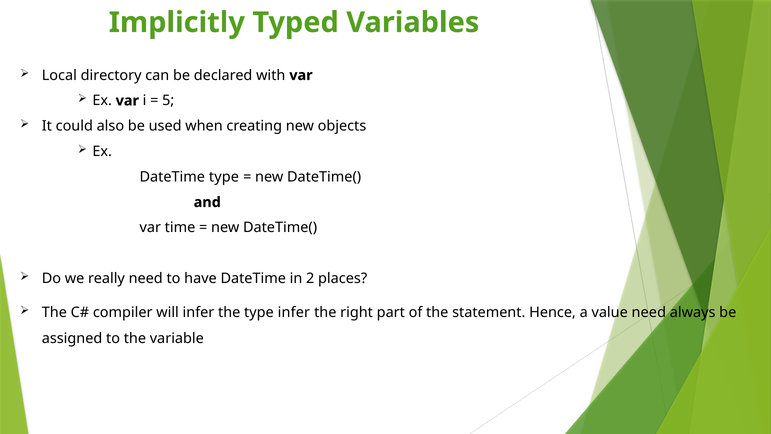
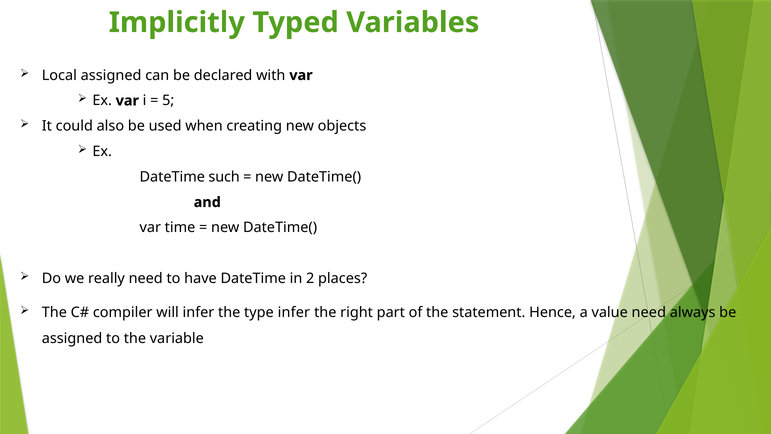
Local directory: directory -> assigned
DateTime type: type -> such
